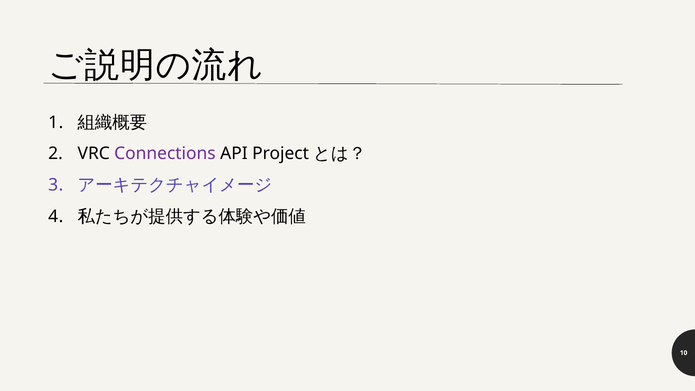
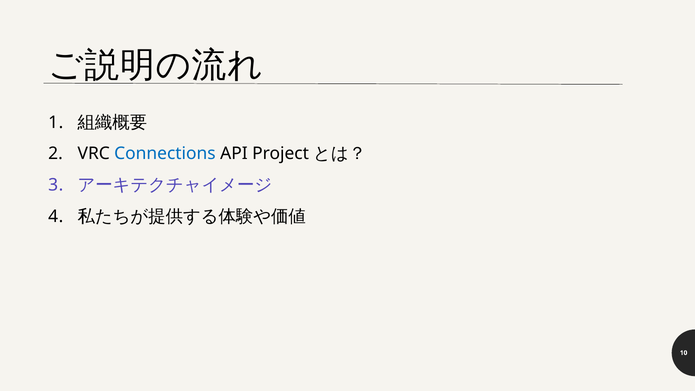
Connections colour: purple -> blue
